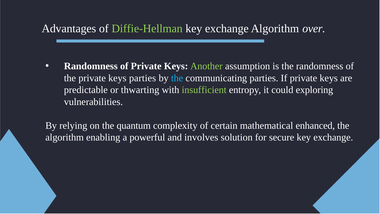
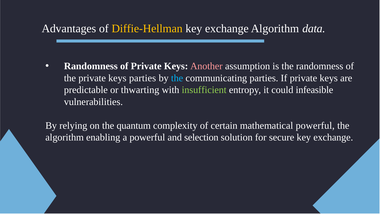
Diffie-Hellman colour: light green -> yellow
over: over -> data
Another colour: light green -> pink
exploring: exploring -> infeasible
mathematical enhanced: enhanced -> powerful
involves: involves -> selection
